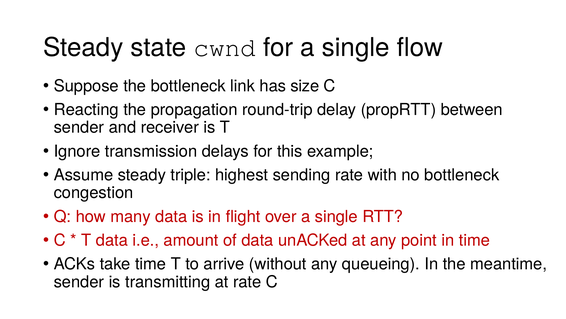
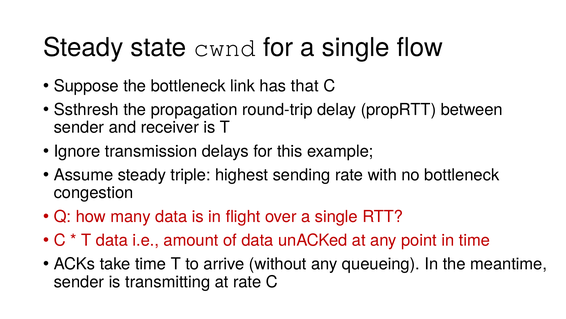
size: size -> that
Reacting: Reacting -> Ssthresh
